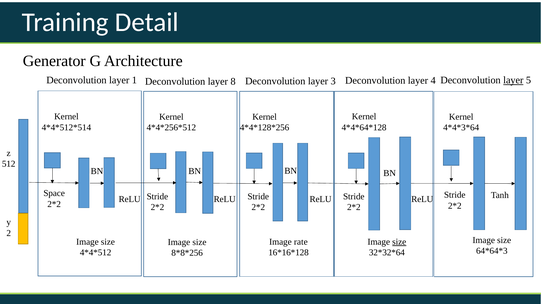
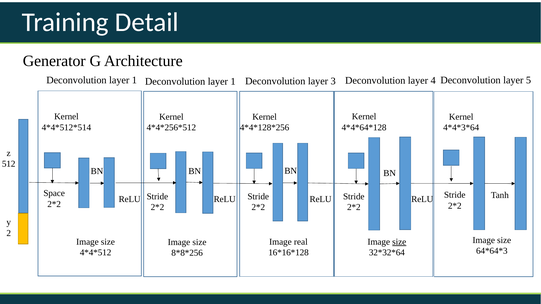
layer at (513, 80) underline: present -> none
8 at (233, 81): 8 -> 1
rate: rate -> real
